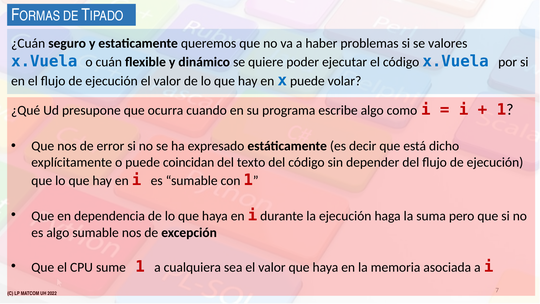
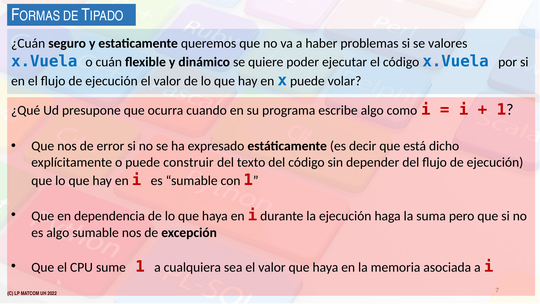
coincidan: coincidan -> construir
